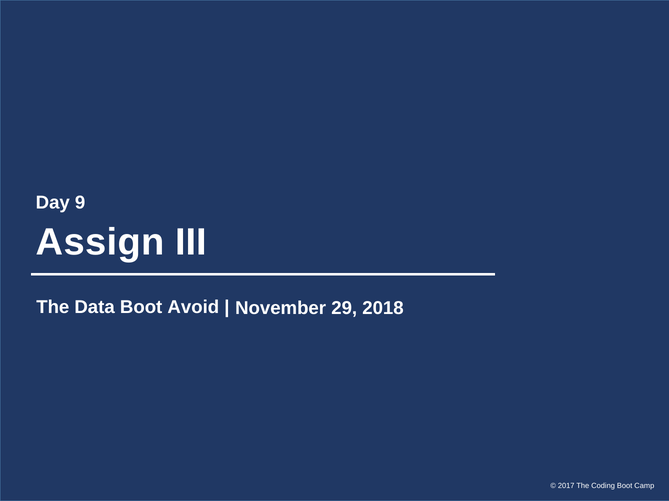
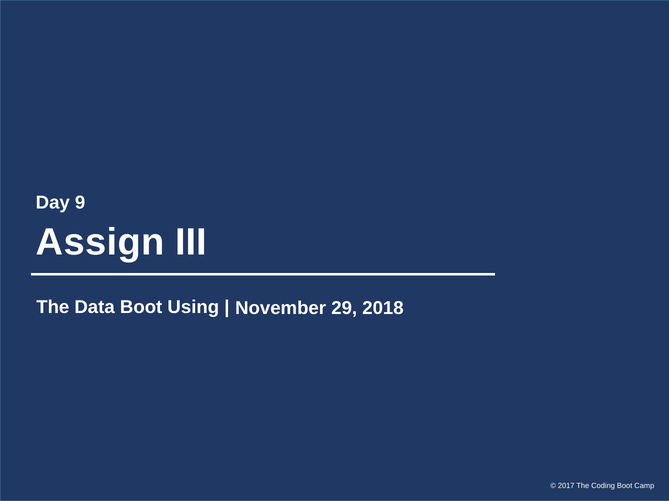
Avoid: Avoid -> Using
